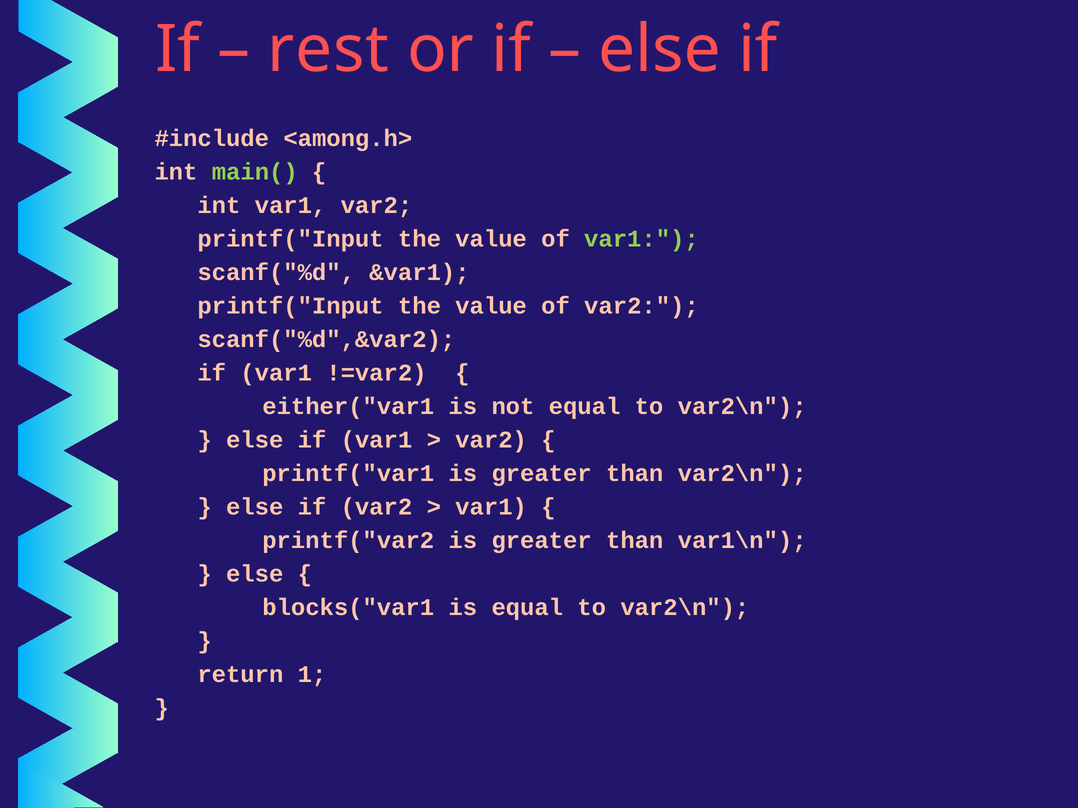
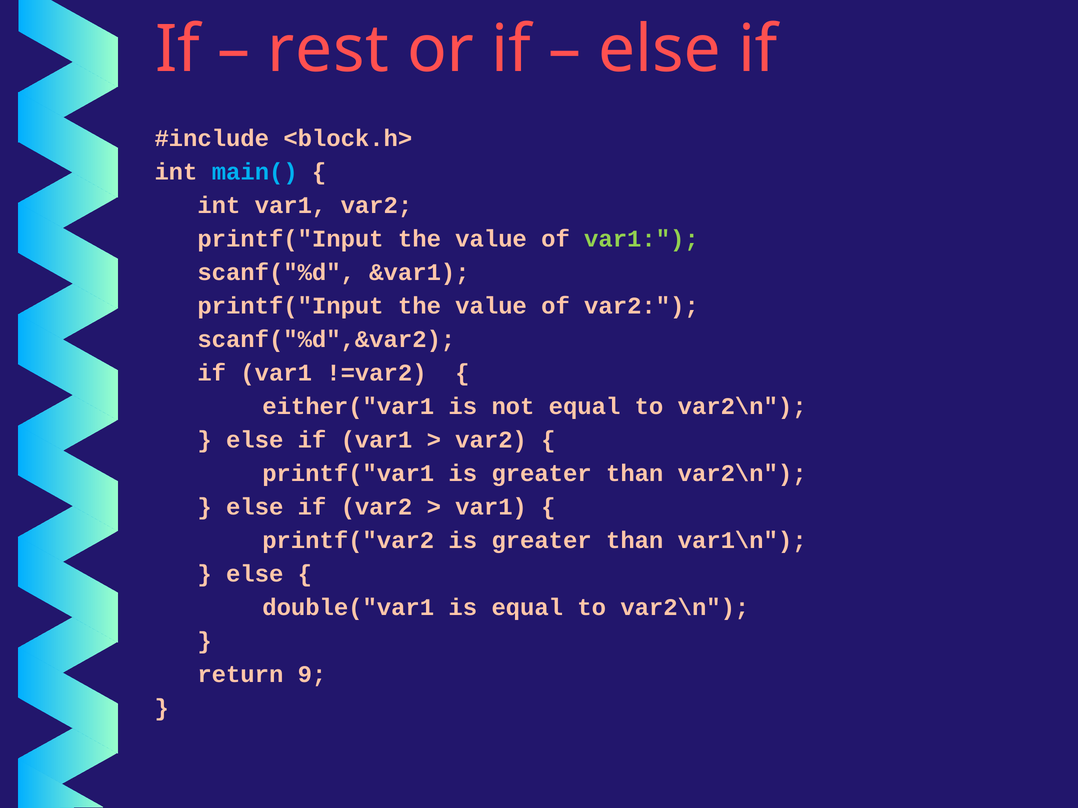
<among.h>: <among.h> -> <block.h>
main( colour: light green -> light blue
blocks("var1: blocks("var1 -> double("var1
1: 1 -> 9
